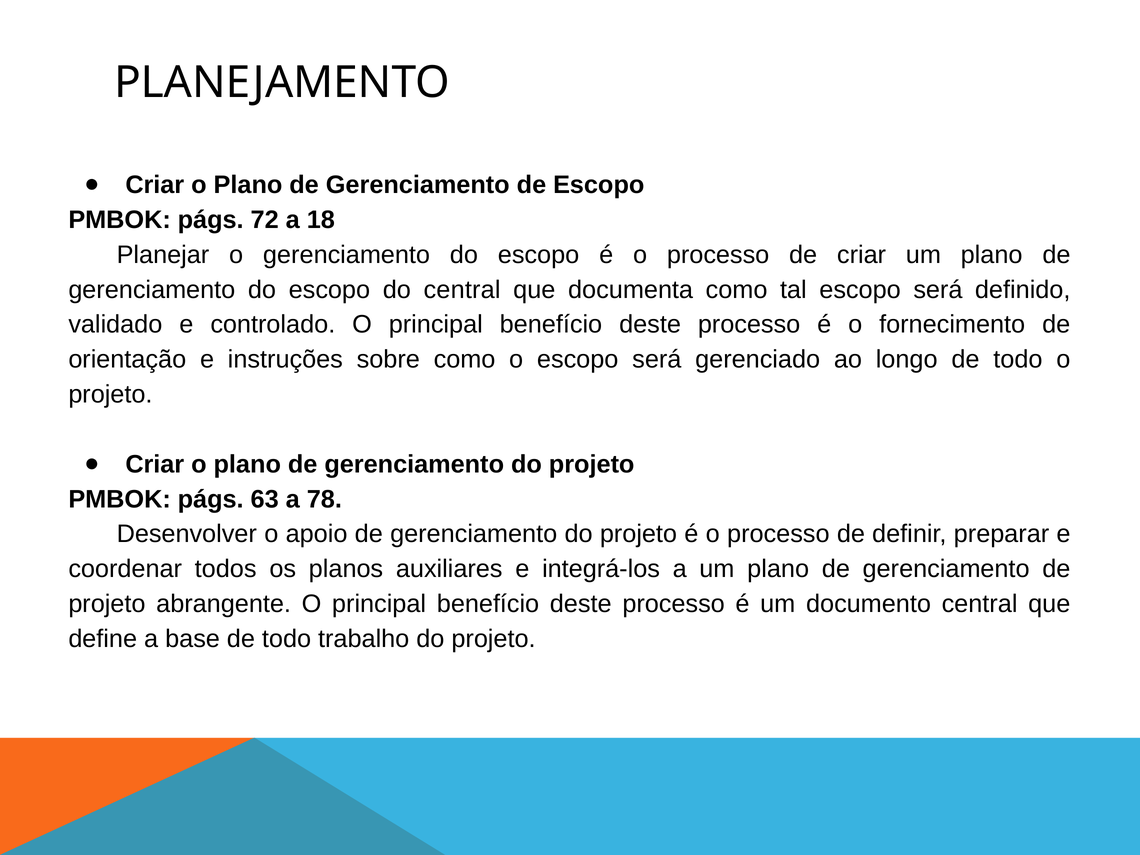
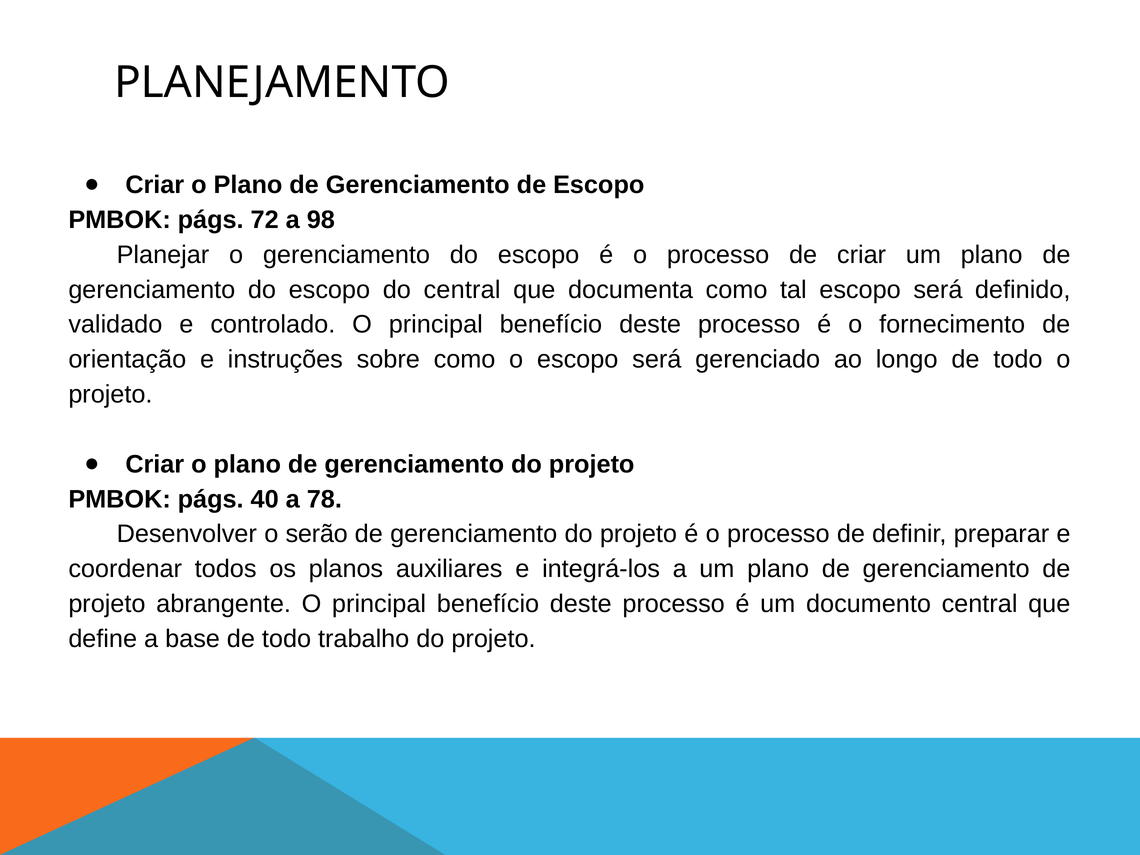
18: 18 -> 98
63: 63 -> 40
apoio: apoio -> serão
